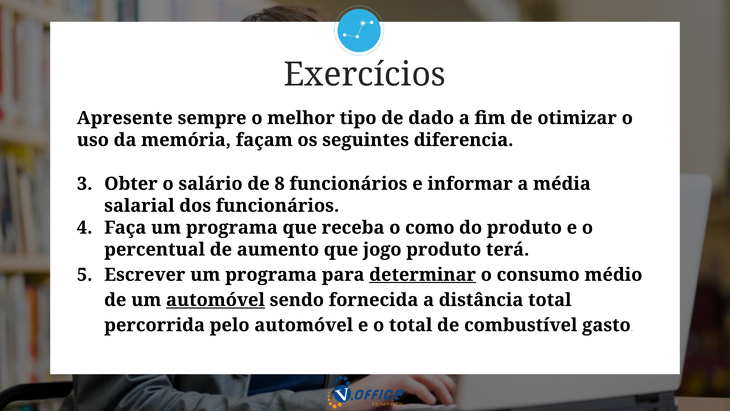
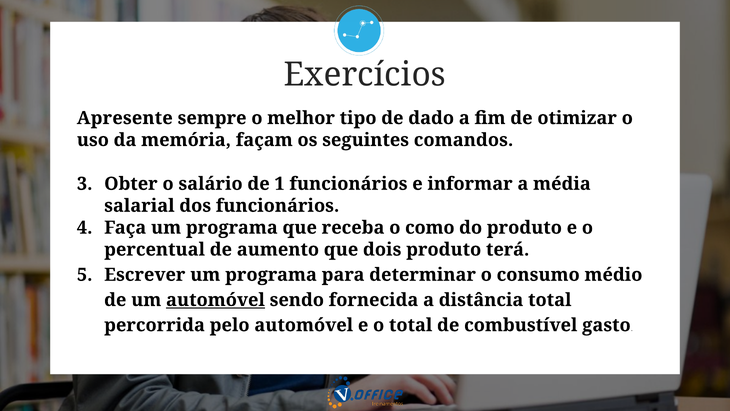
diferencia: diferencia -> comandos
8: 8 -> 1
jogo: jogo -> dois
determinar underline: present -> none
